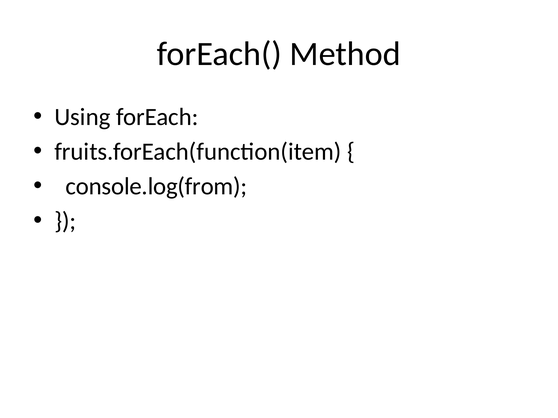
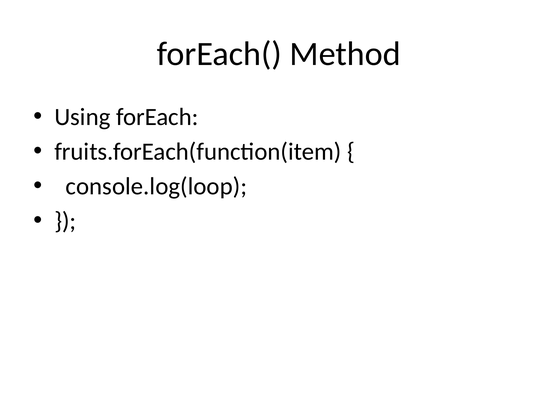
console.log(from: console.log(from -> console.log(loop
